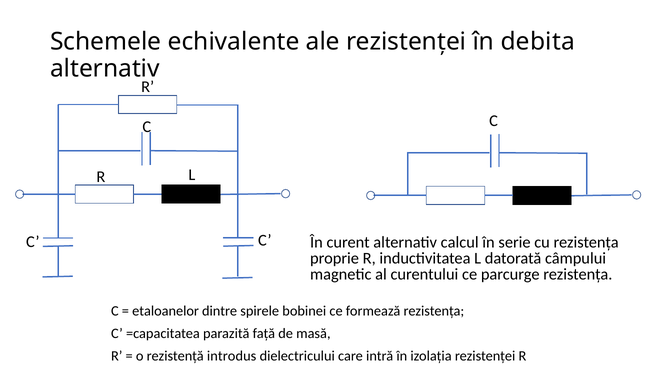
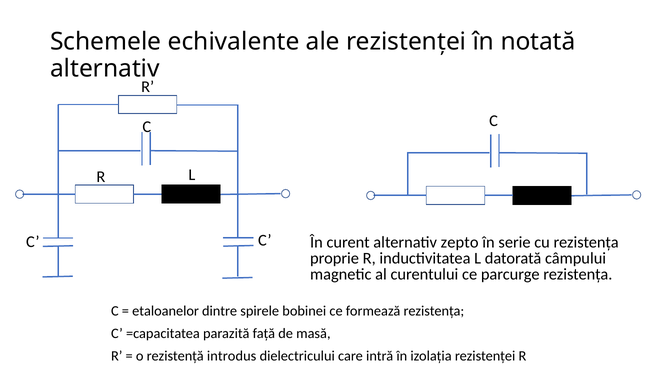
debita: debita -> notată
calcul: calcul -> zepto
